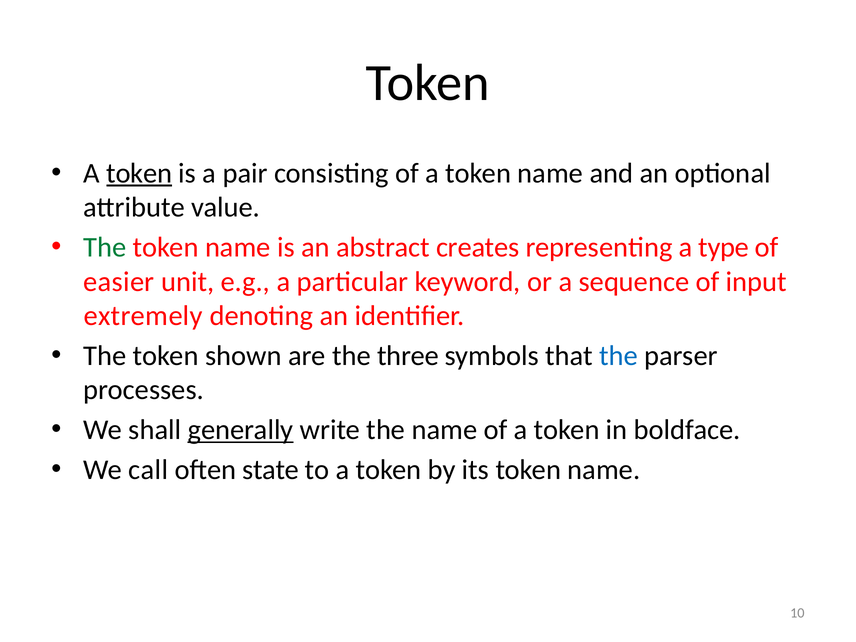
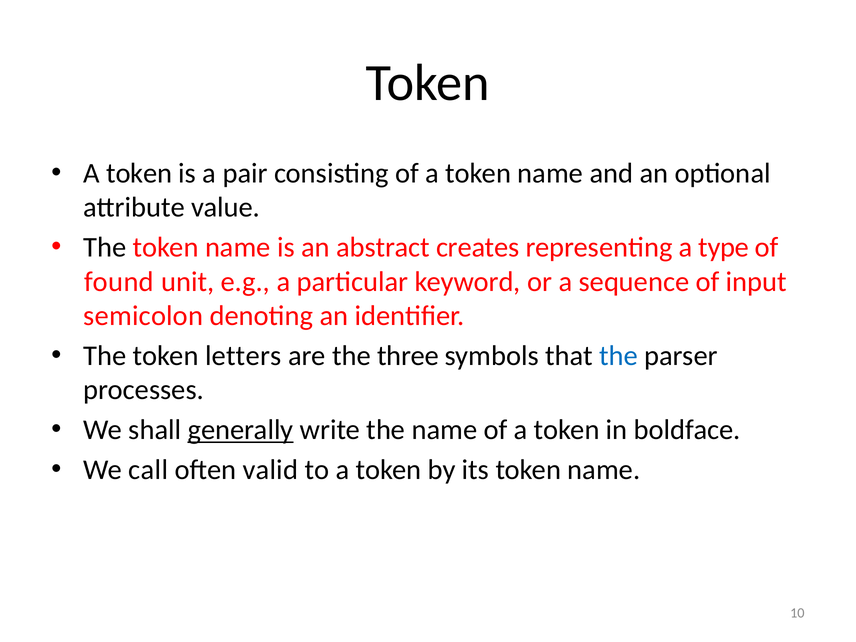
token at (139, 173) underline: present -> none
The at (105, 247) colour: green -> black
easier: easier -> found
extremely: extremely -> semicolon
shown: shown -> letters
state: state -> valid
